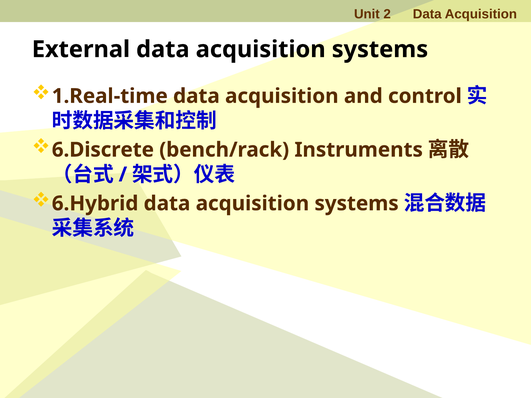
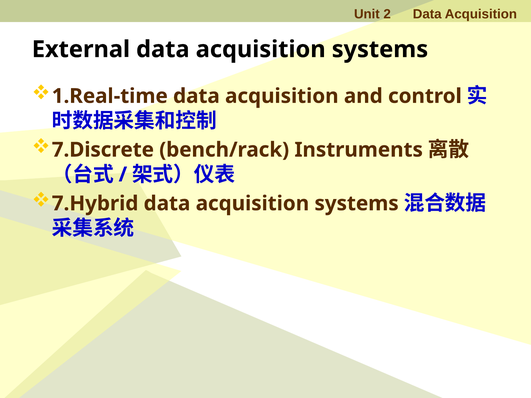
6.Discrete: 6.Discrete -> 7.Discrete
6.Hybrid: 6.Hybrid -> 7.Hybrid
